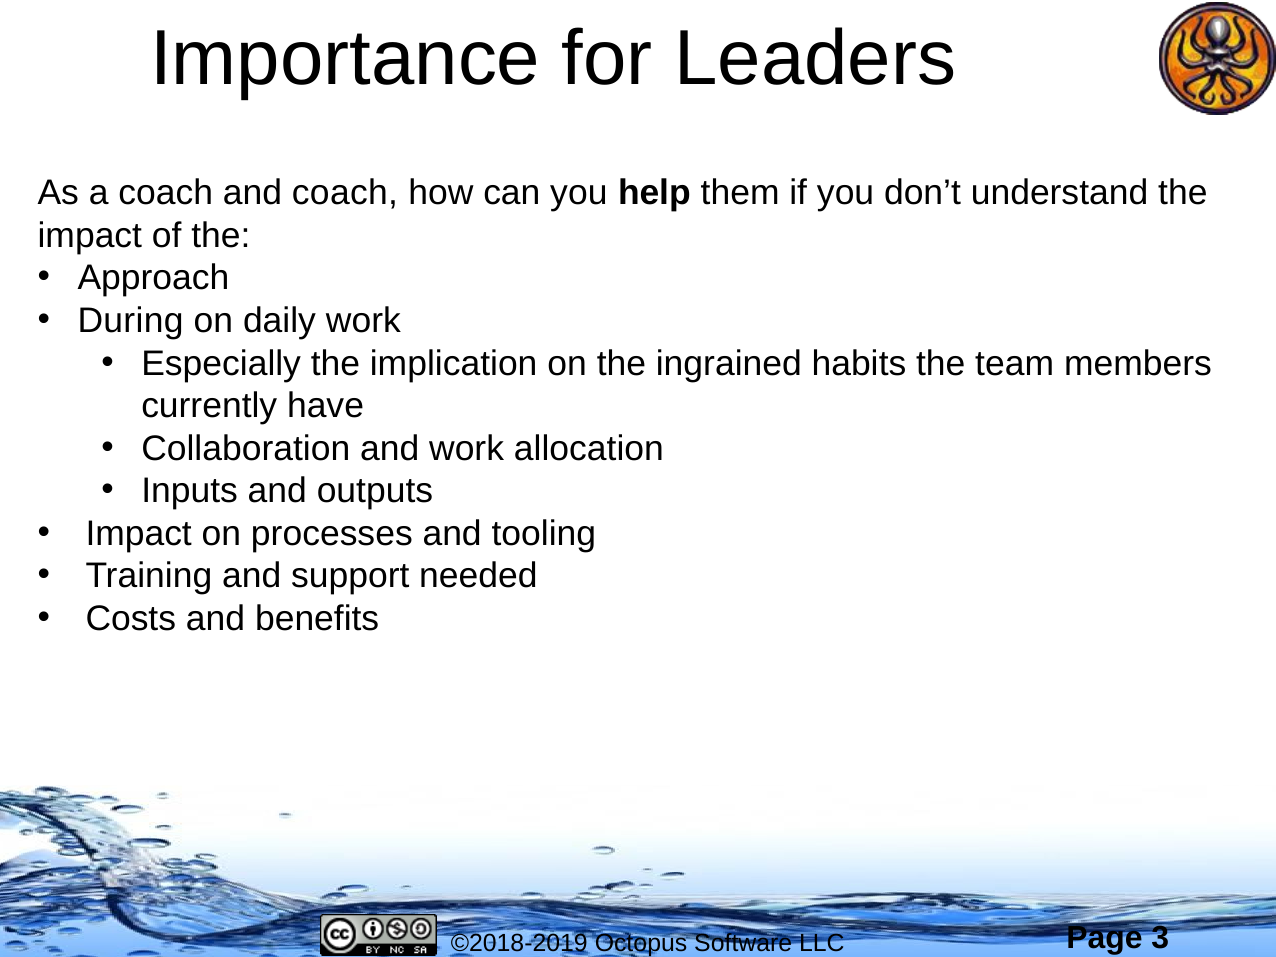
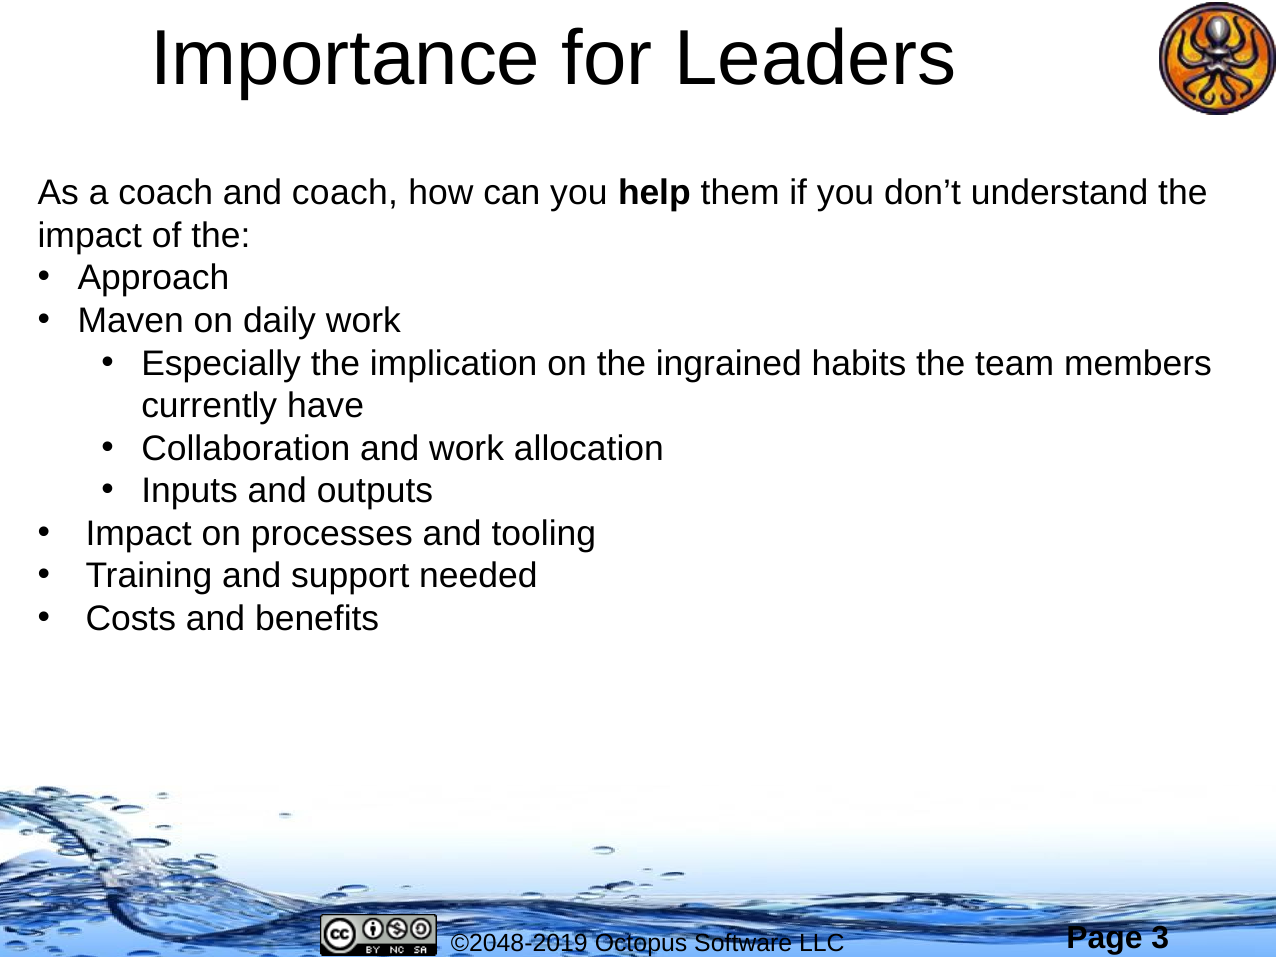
During: During -> Maven
©2018-2019: ©2018-2019 -> ©2048-2019
